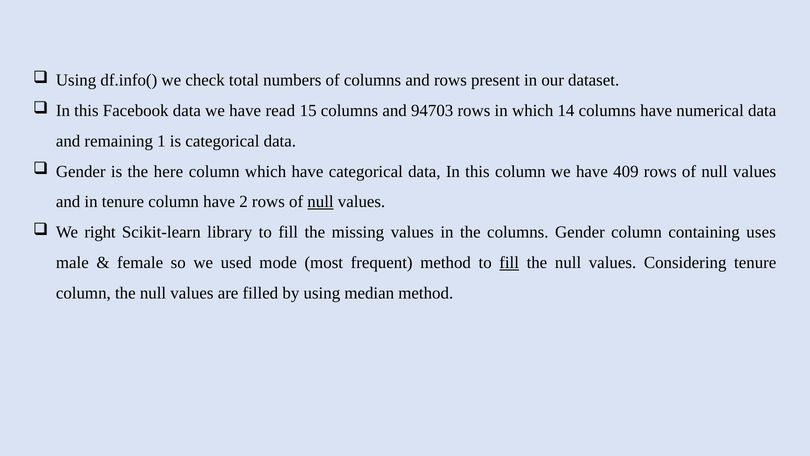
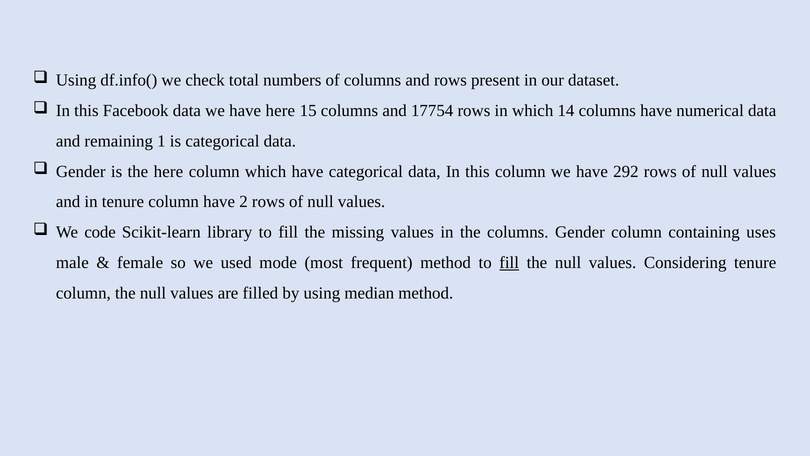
have read: read -> here
94703: 94703 -> 17754
409: 409 -> 292
null at (320, 202) underline: present -> none
right: right -> code
